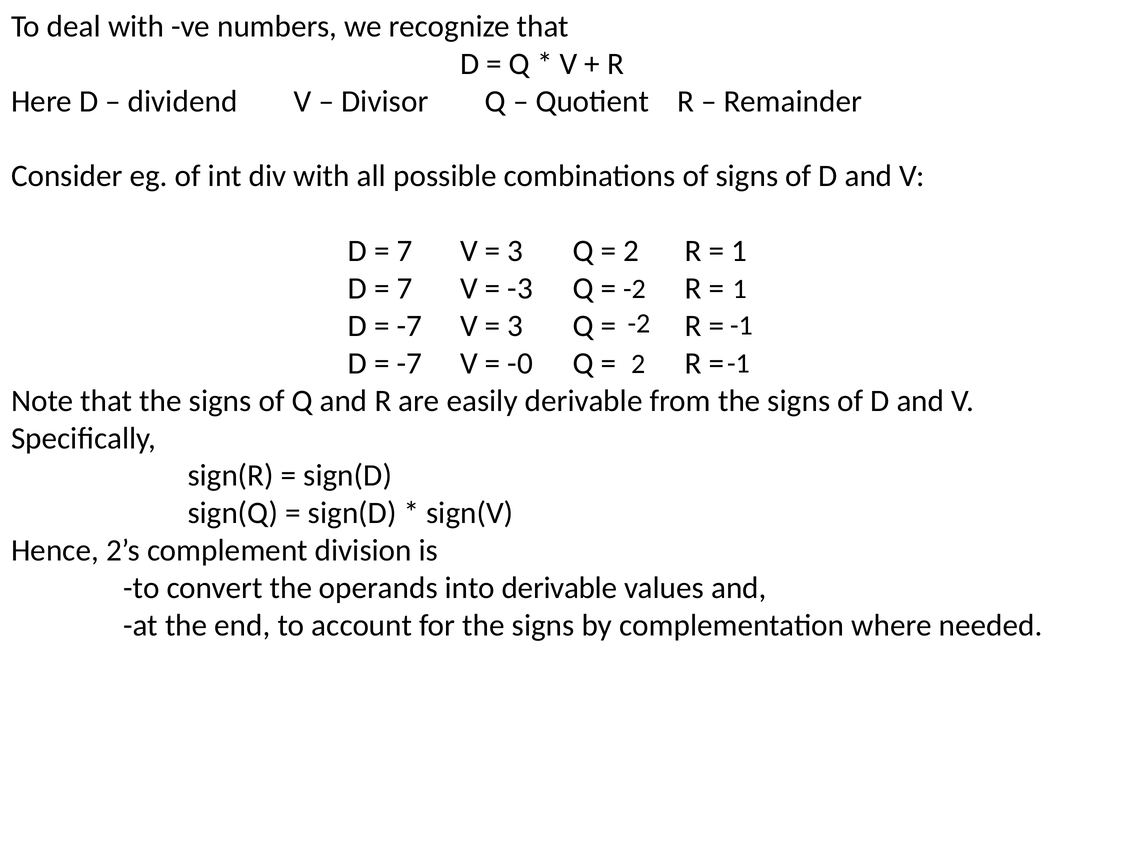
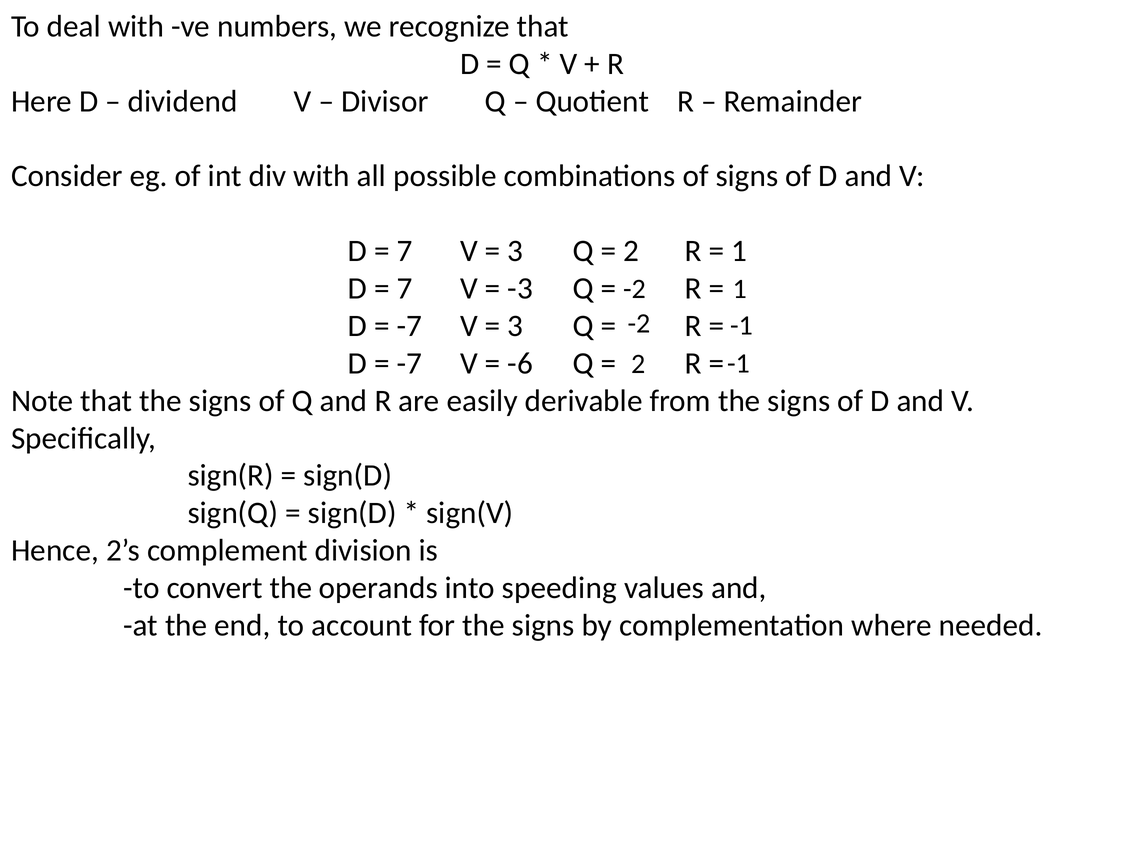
-0: -0 -> -6
into derivable: derivable -> speeding
